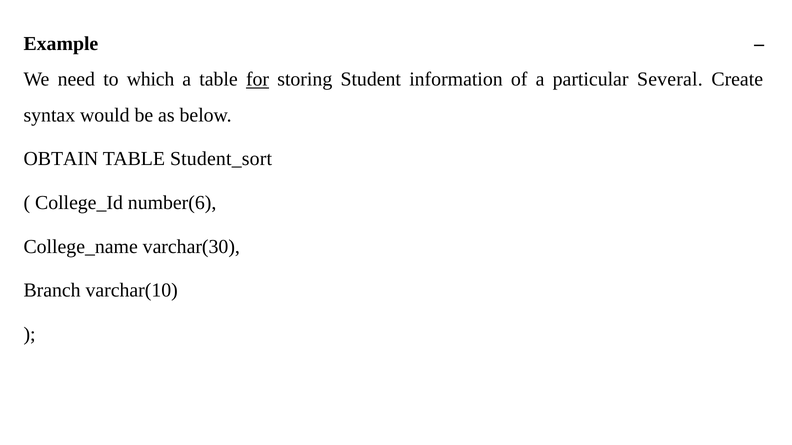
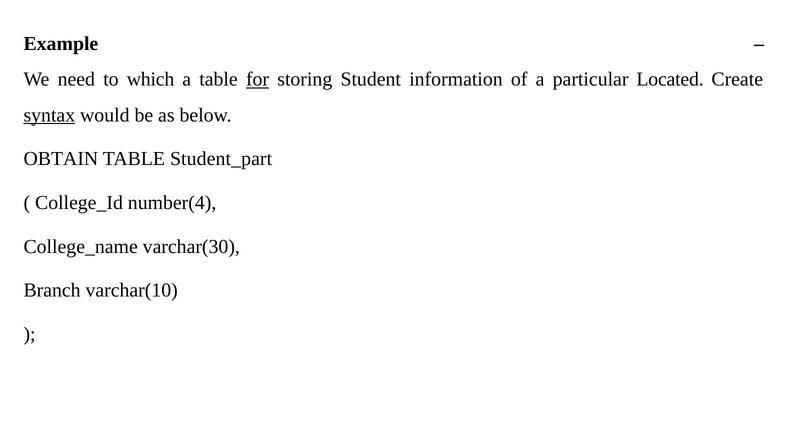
Several: Several -> Located
syntax underline: none -> present
Student_sort: Student_sort -> Student_part
number(6: number(6 -> number(4
